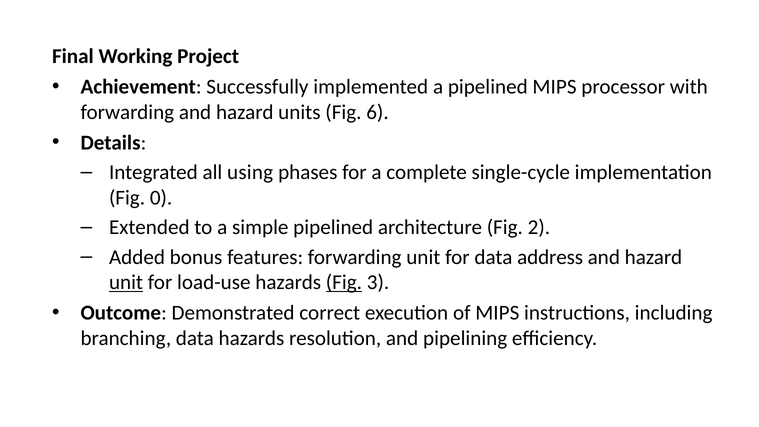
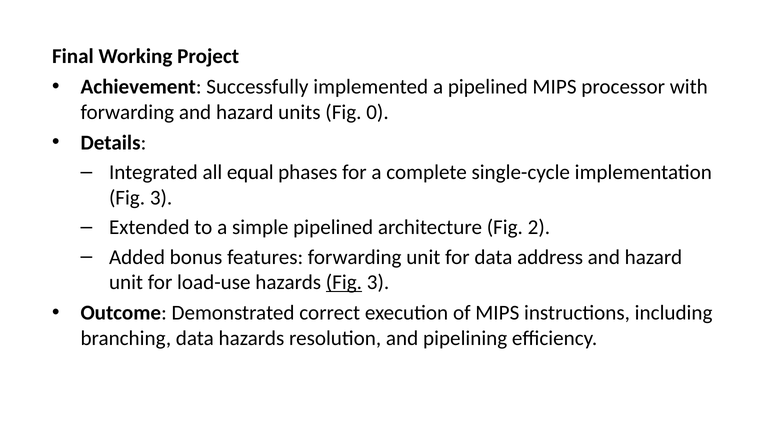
6: 6 -> 0
using: using -> equal
0 at (161, 198): 0 -> 3
unit at (126, 282) underline: present -> none
